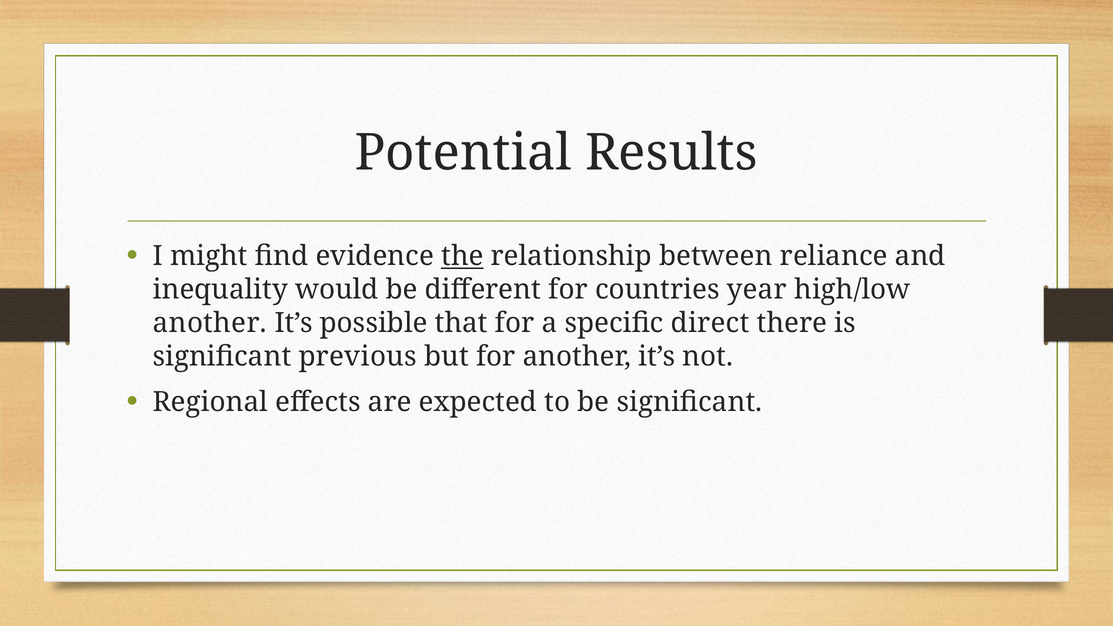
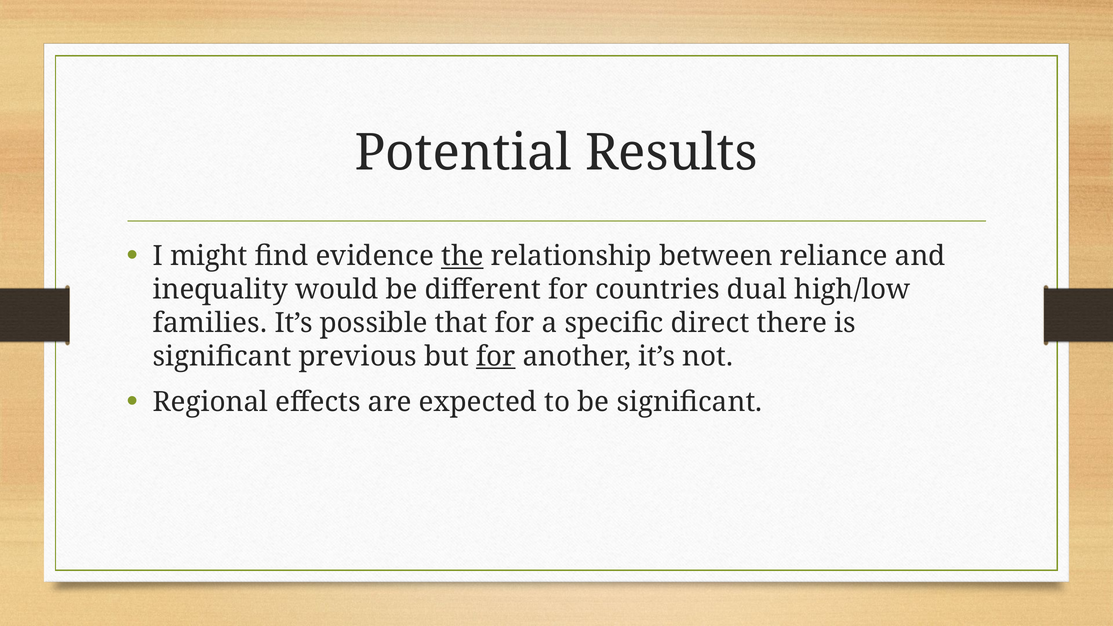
year: year -> dual
another at (210, 323): another -> families
for at (496, 356) underline: none -> present
